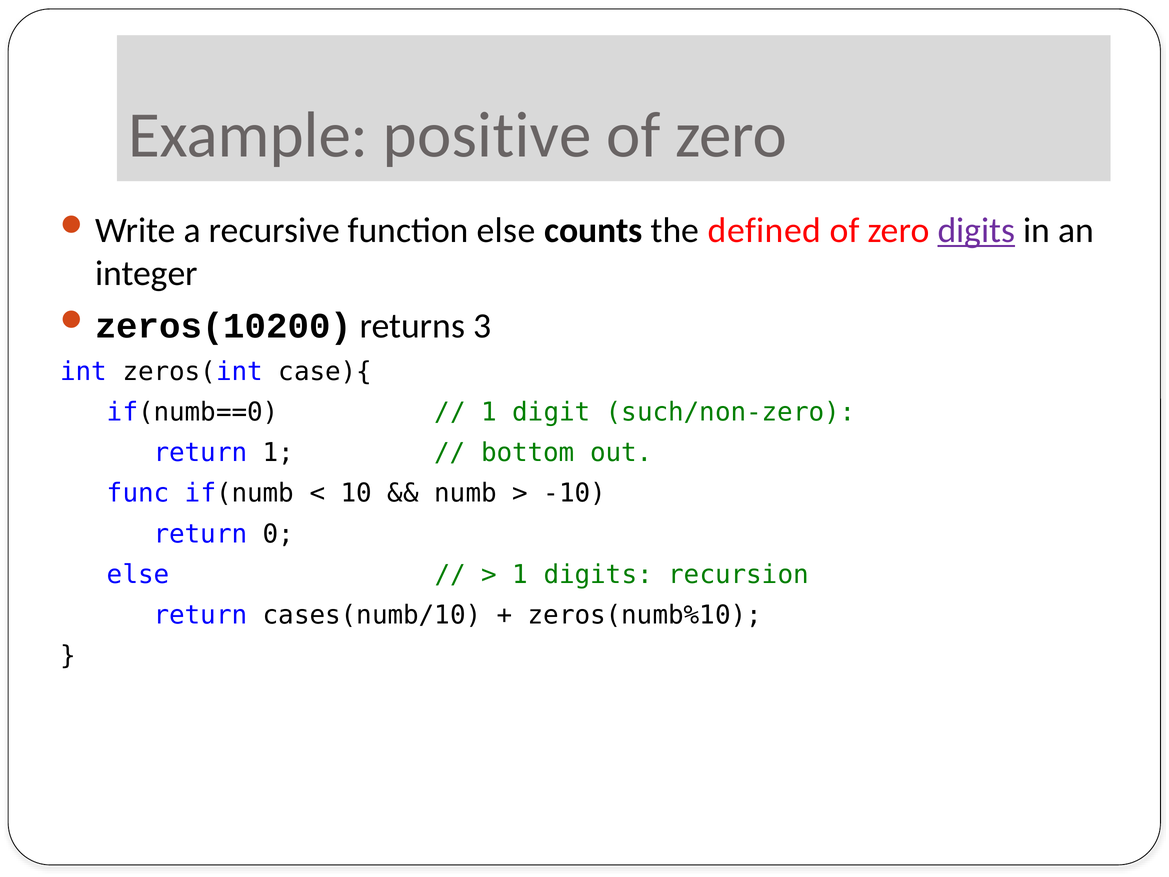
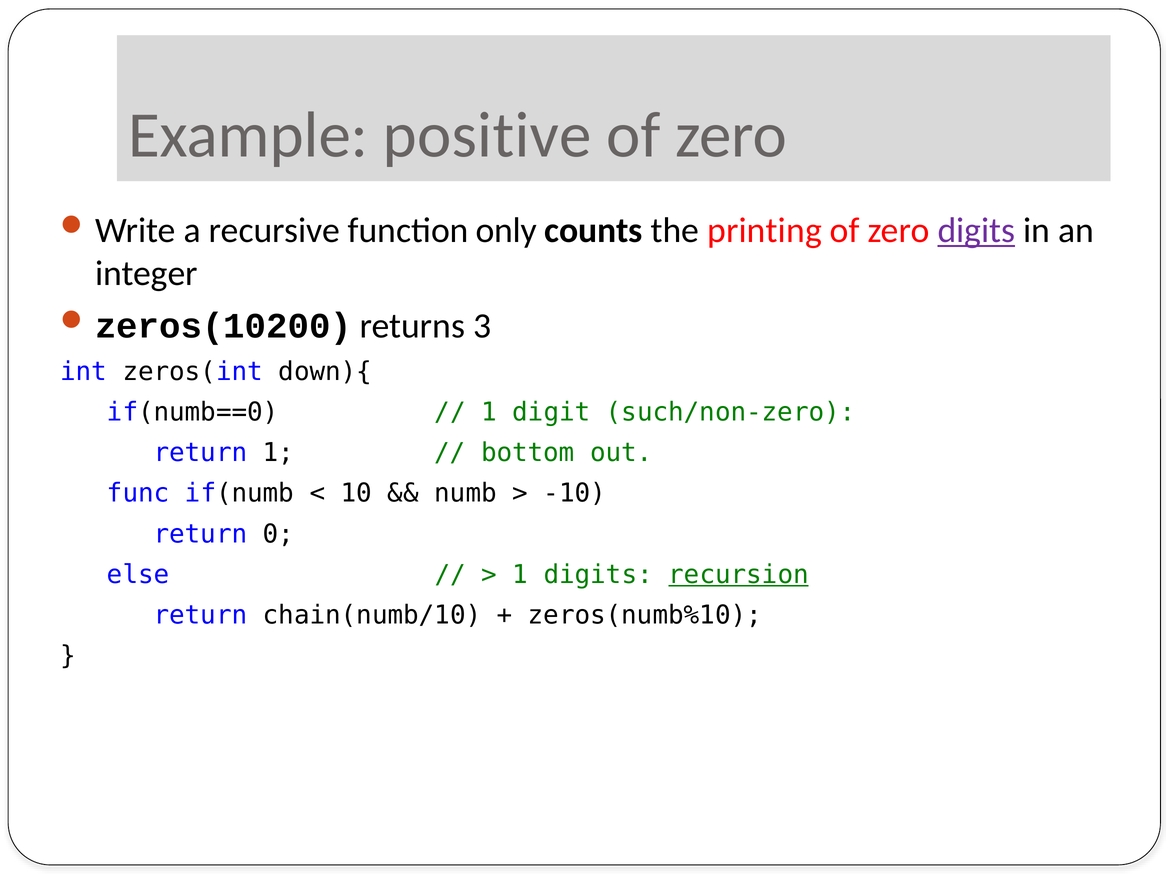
function else: else -> only
defined: defined -> printing
case){: case){ -> down){
recursion underline: none -> present
cases(numb/10: cases(numb/10 -> chain(numb/10
